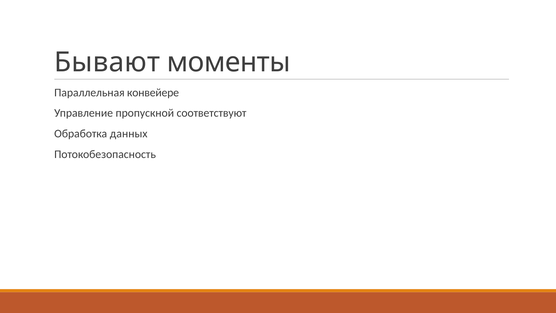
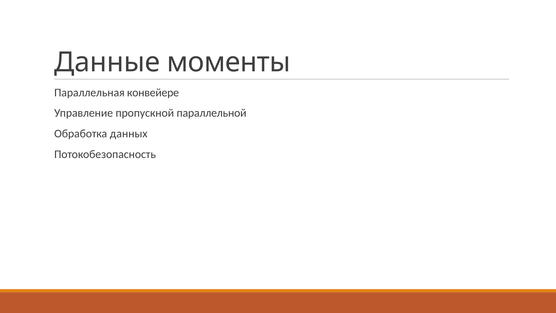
Бывают: Бывают -> Данные
соответствуют: соответствуют -> параллельной
